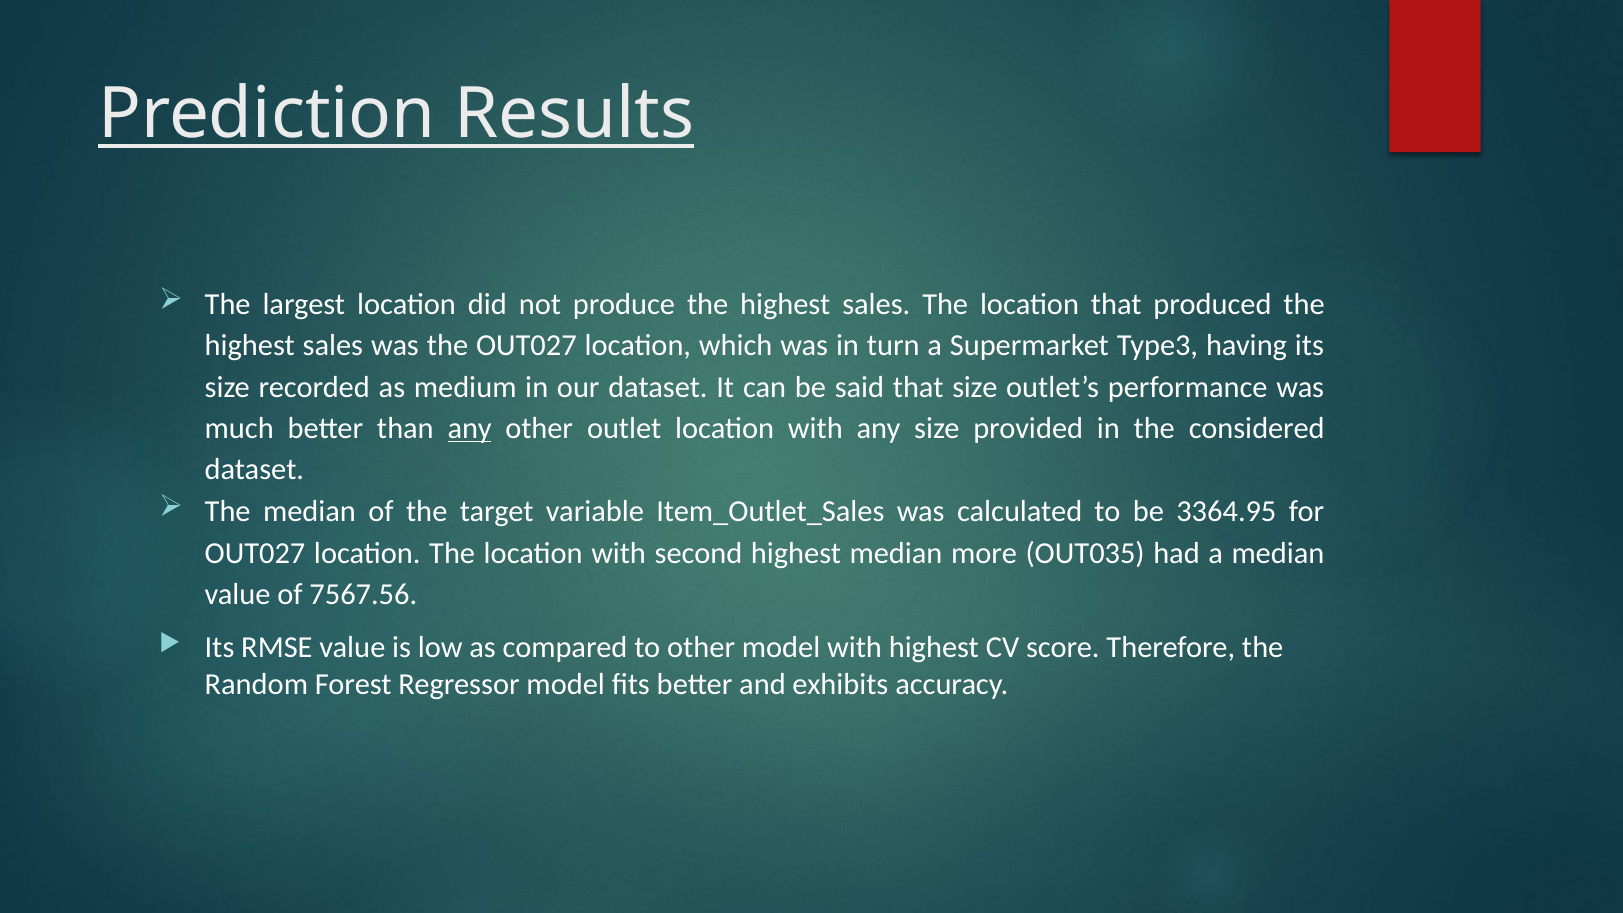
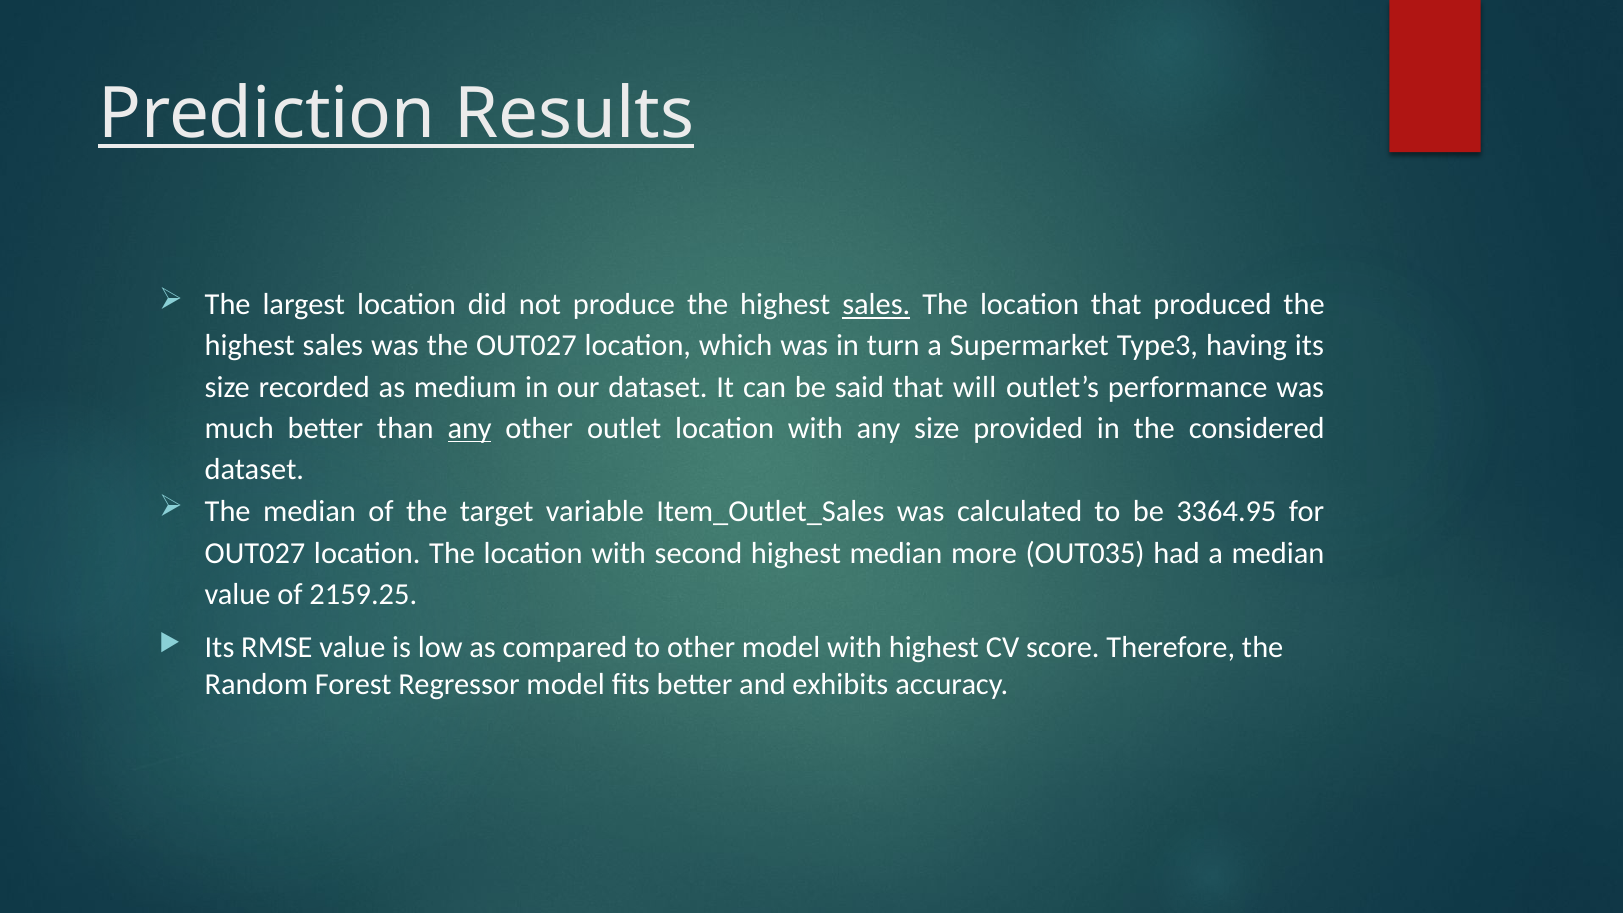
sales at (876, 305) underline: none -> present
that size: size -> will
7567.56: 7567.56 -> 2159.25
